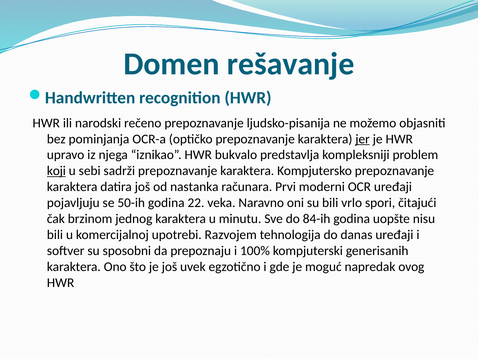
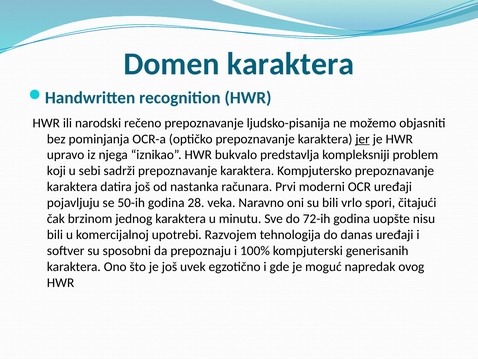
Domen rešavanje: rešavanje -> karaktera
koji underline: present -> none
22: 22 -> 28
84-ih: 84-ih -> 72-ih
